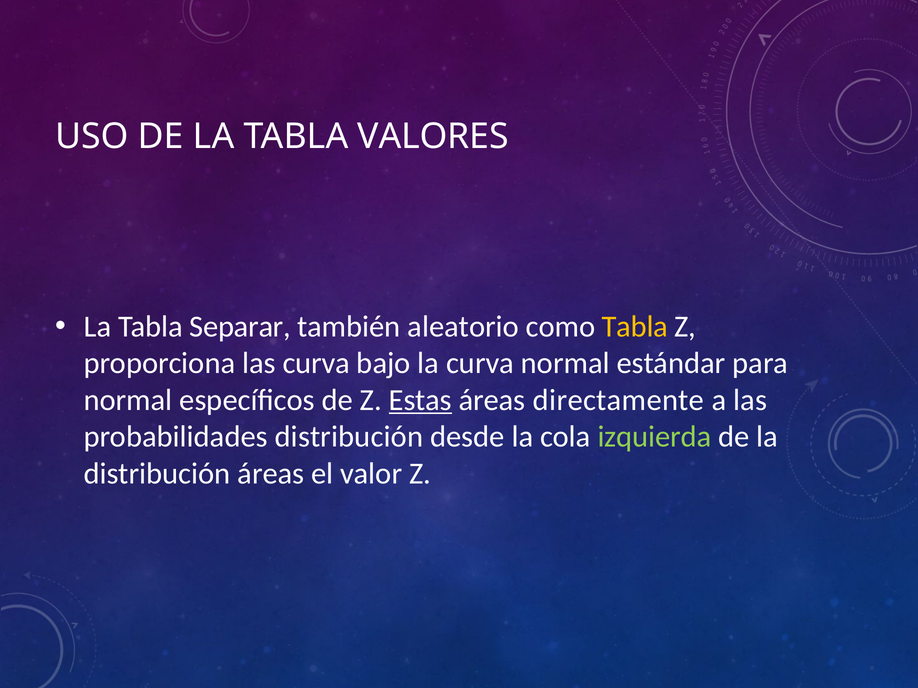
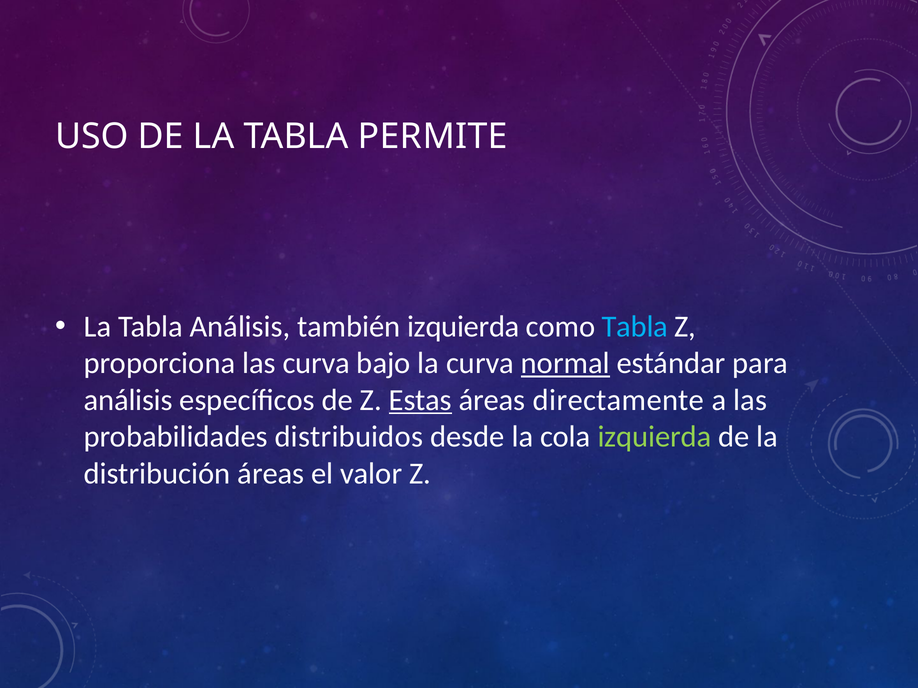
VALORES: VALORES -> PERMITE
Tabla Separar: Separar -> Análisis
también aleatorio: aleatorio -> izquierda
Tabla at (635, 327) colour: yellow -> light blue
normal at (565, 364) underline: none -> present
normal at (128, 400): normal -> análisis
probabilidades distribución: distribución -> distribuidos
